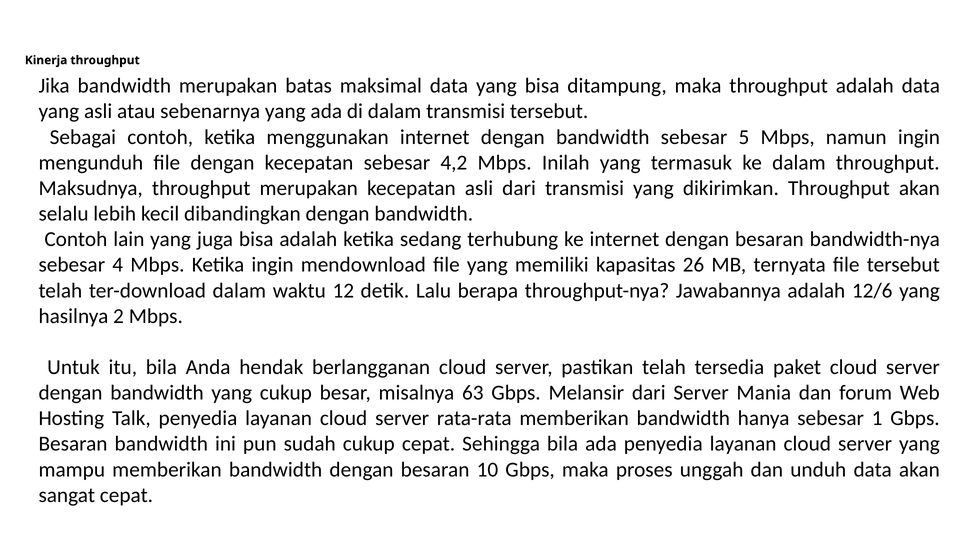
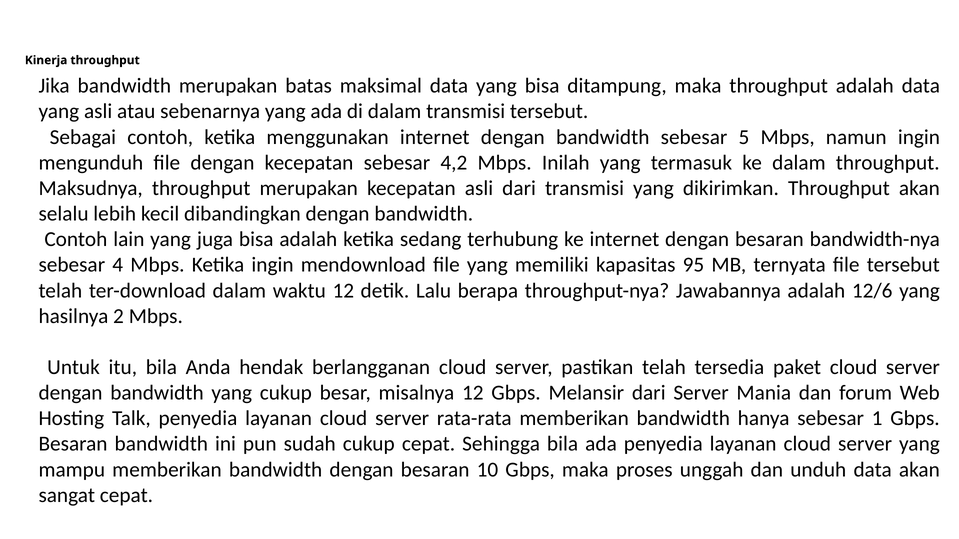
26: 26 -> 95
misalnya 63: 63 -> 12
